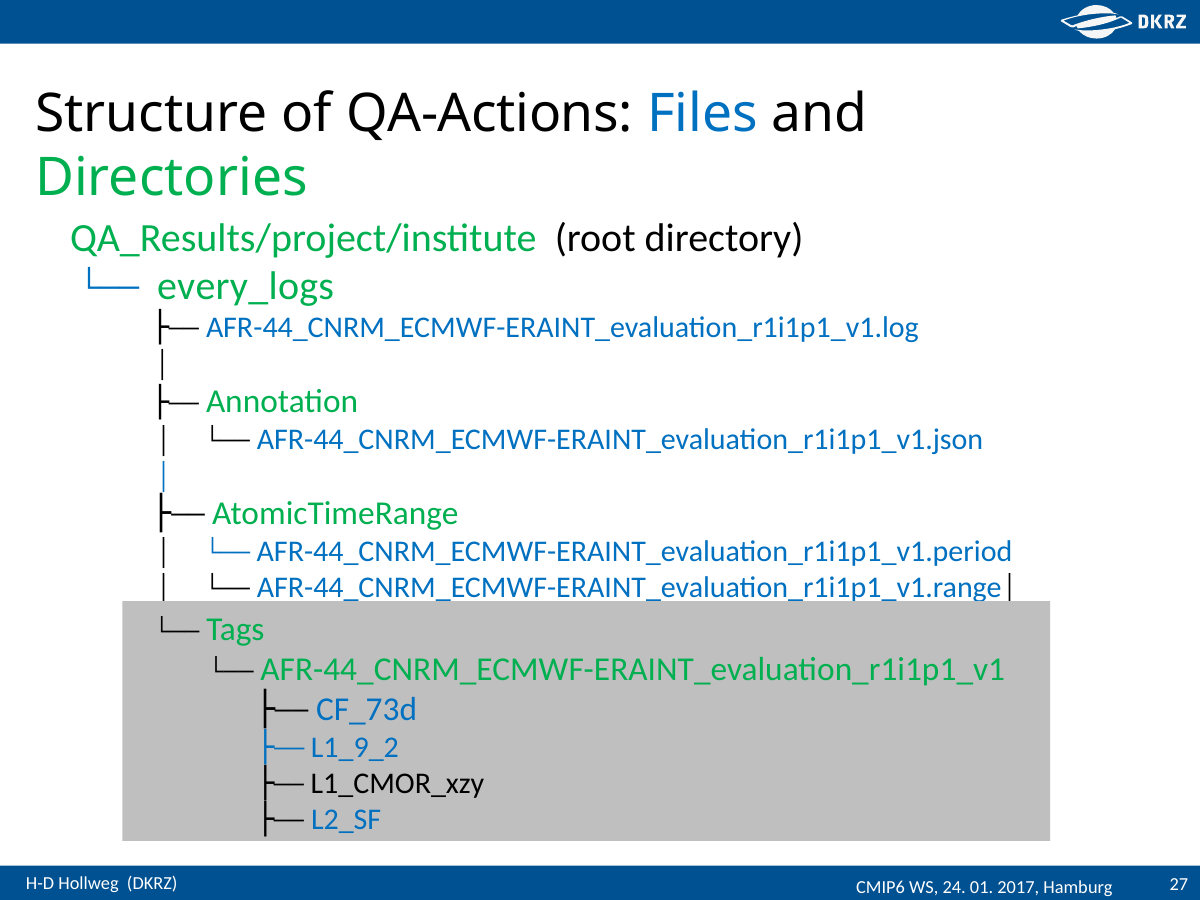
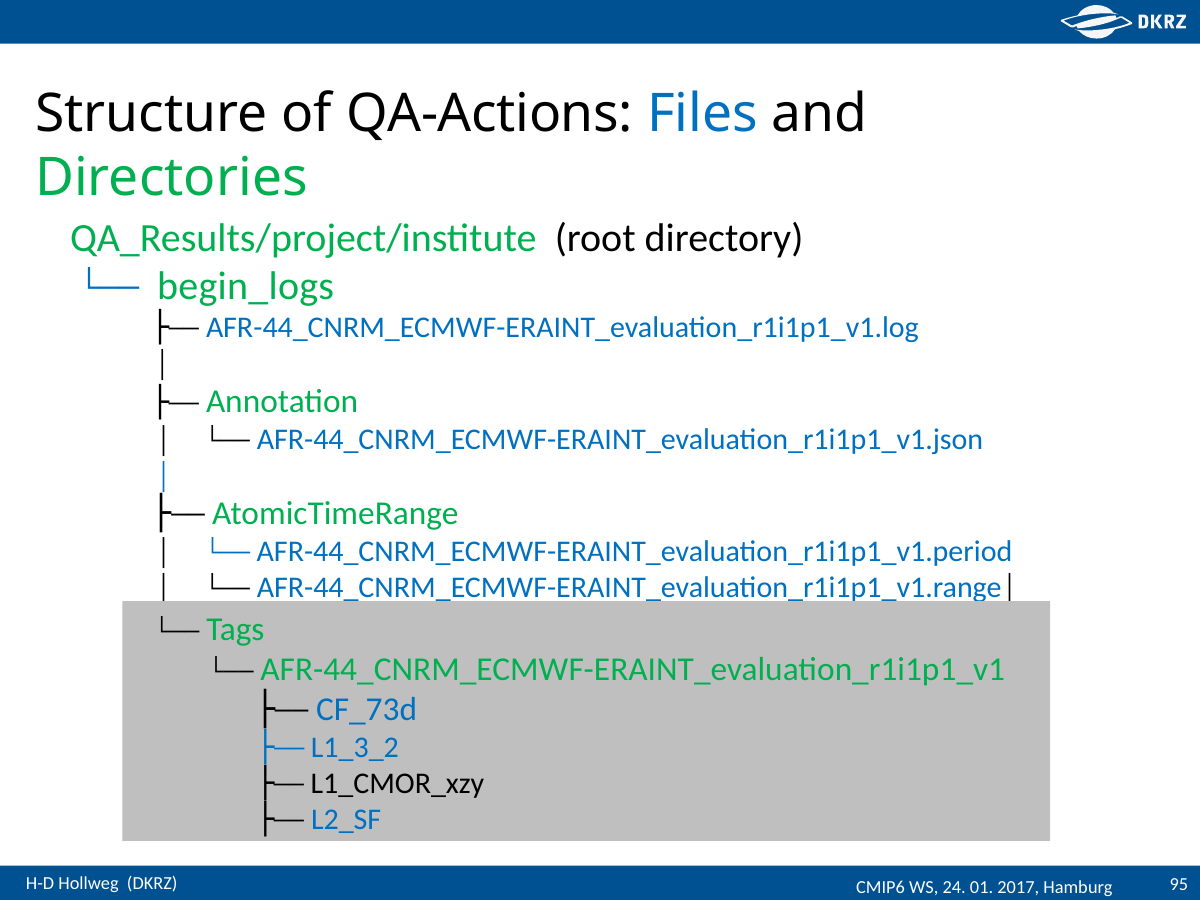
every_logs: every_logs -> begin_logs
L1_9_2: L1_9_2 -> L1_3_2
27: 27 -> 95
